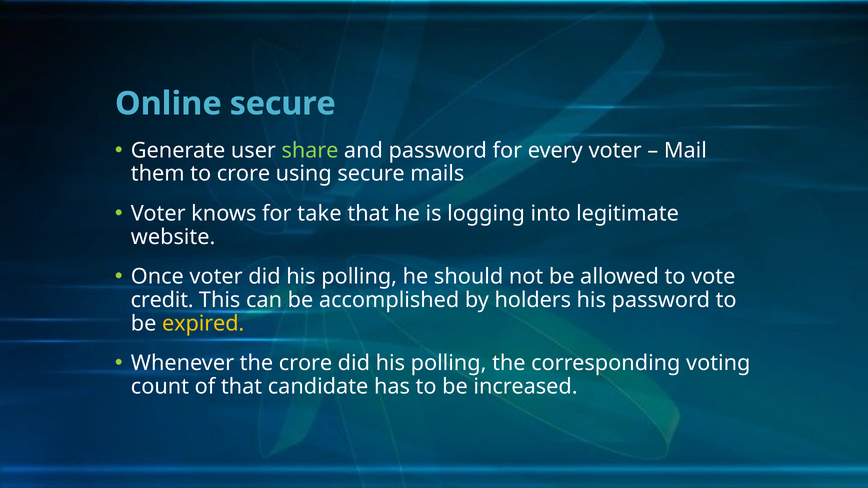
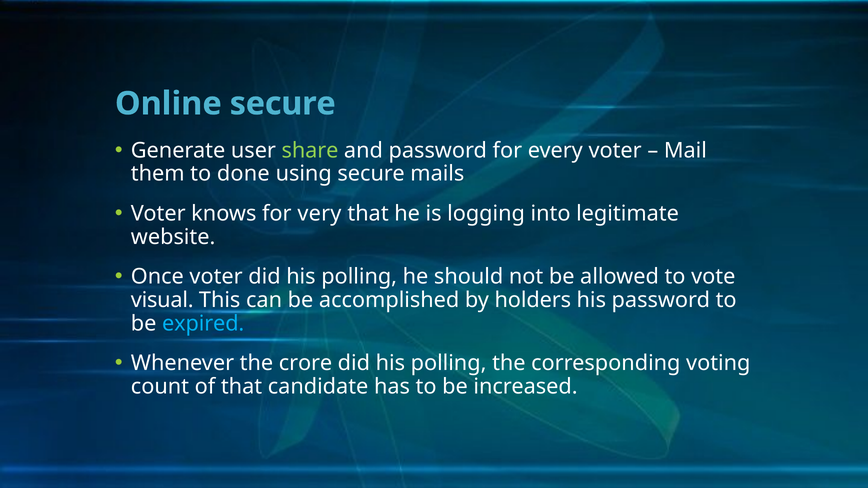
to crore: crore -> done
take: take -> very
credit: credit -> visual
expired colour: yellow -> light blue
